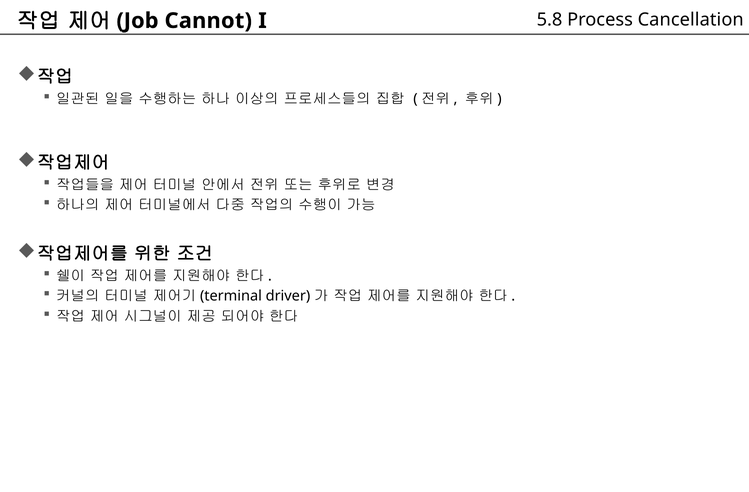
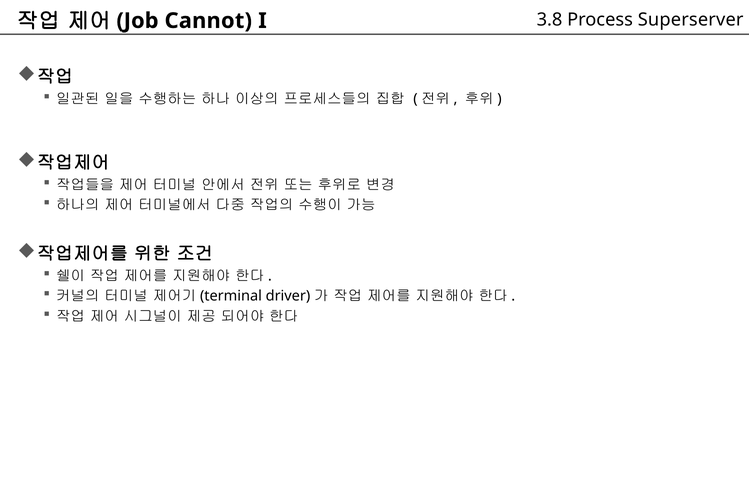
5.8: 5.8 -> 3.8
Cancellation: Cancellation -> Superserver
